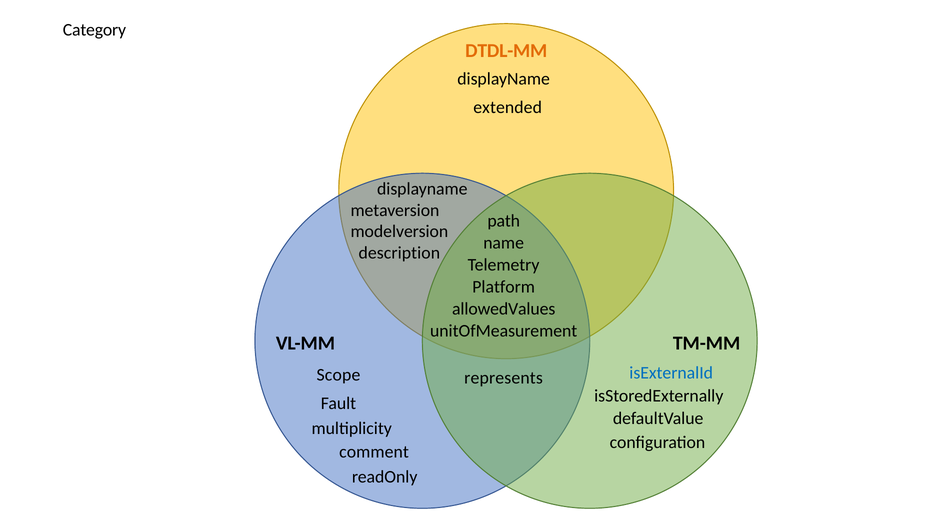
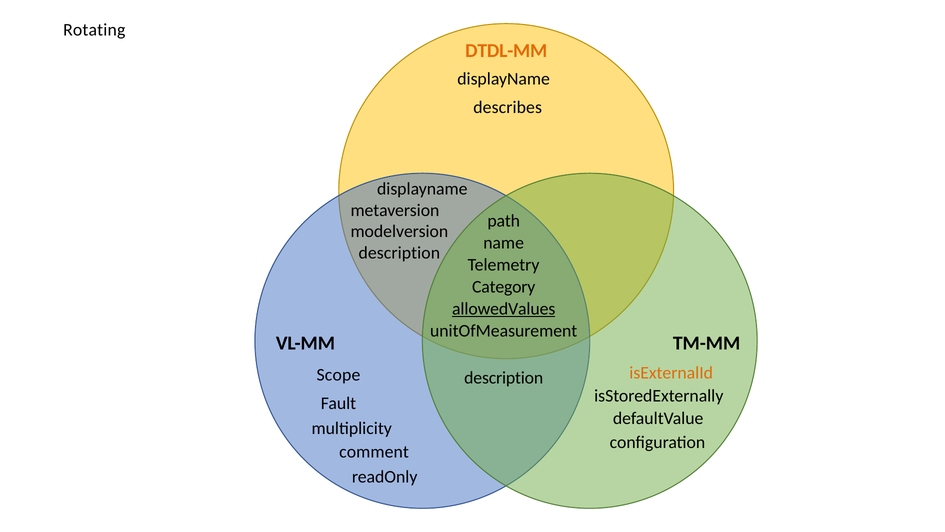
Category: Category -> Rotating
extended: extended -> describes
Platform: Platform -> Category
allowedValues underline: none -> present
isExternalId colour: blue -> orange
represents at (504, 377): represents -> description
